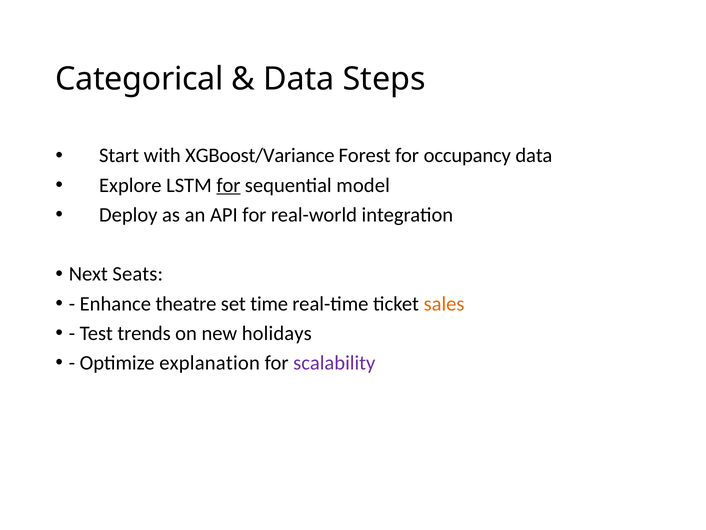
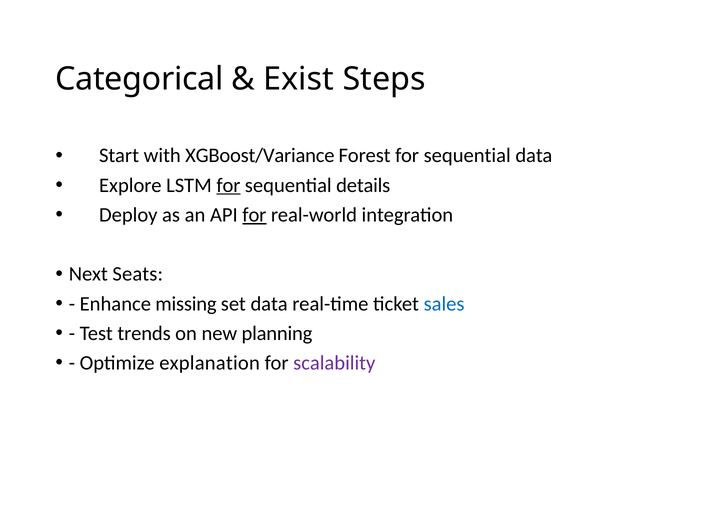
Data at (299, 79): Data -> Exist
Forest for occupancy: occupancy -> sequential
model: model -> details
for at (254, 215) underline: none -> present
theatre: theatre -> missing
set time: time -> data
sales colour: orange -> blue
holidays: holidays -> planning
